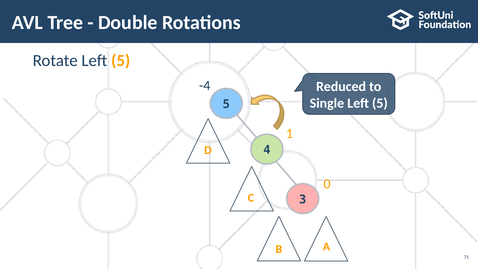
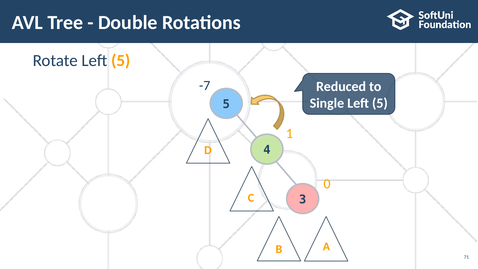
-4: -4 -> -7
